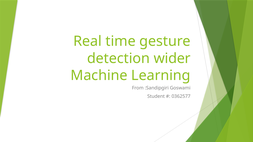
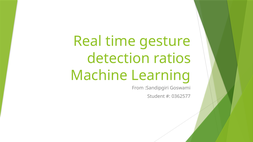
wider: wider -> ratios
